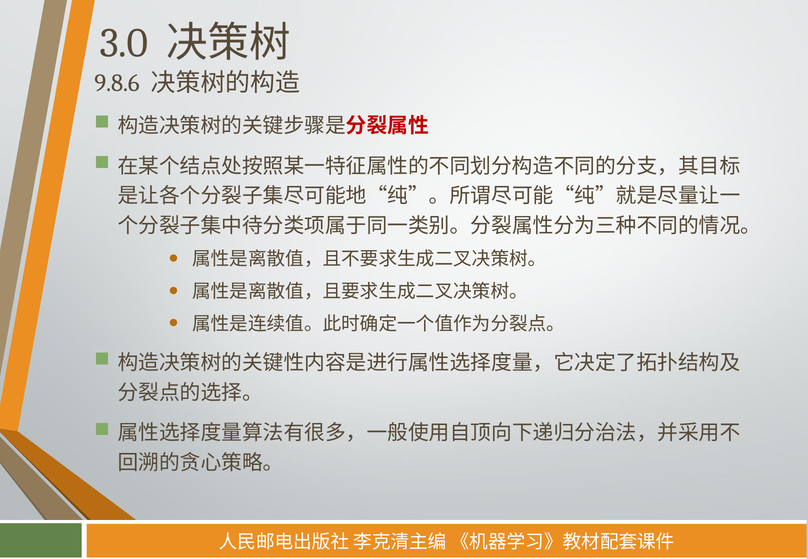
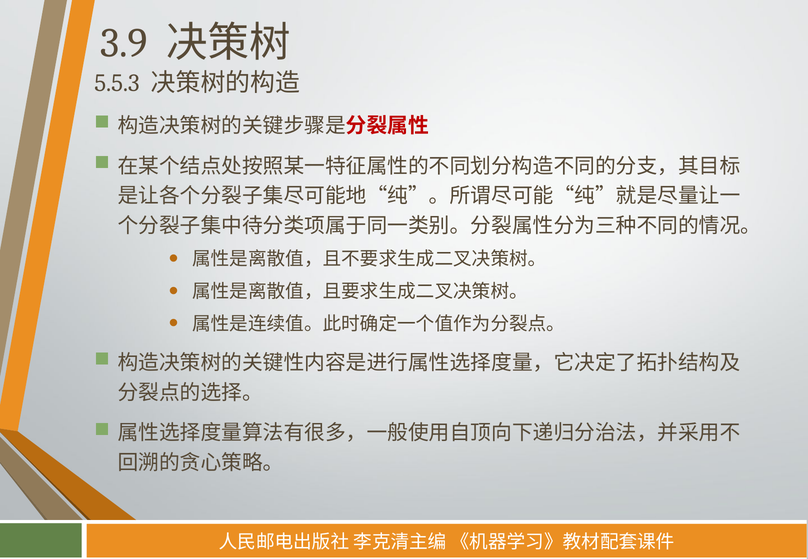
3.0: 3.0 -> 3.9
9.8.6: 9.8.6 -> 5.5.3
